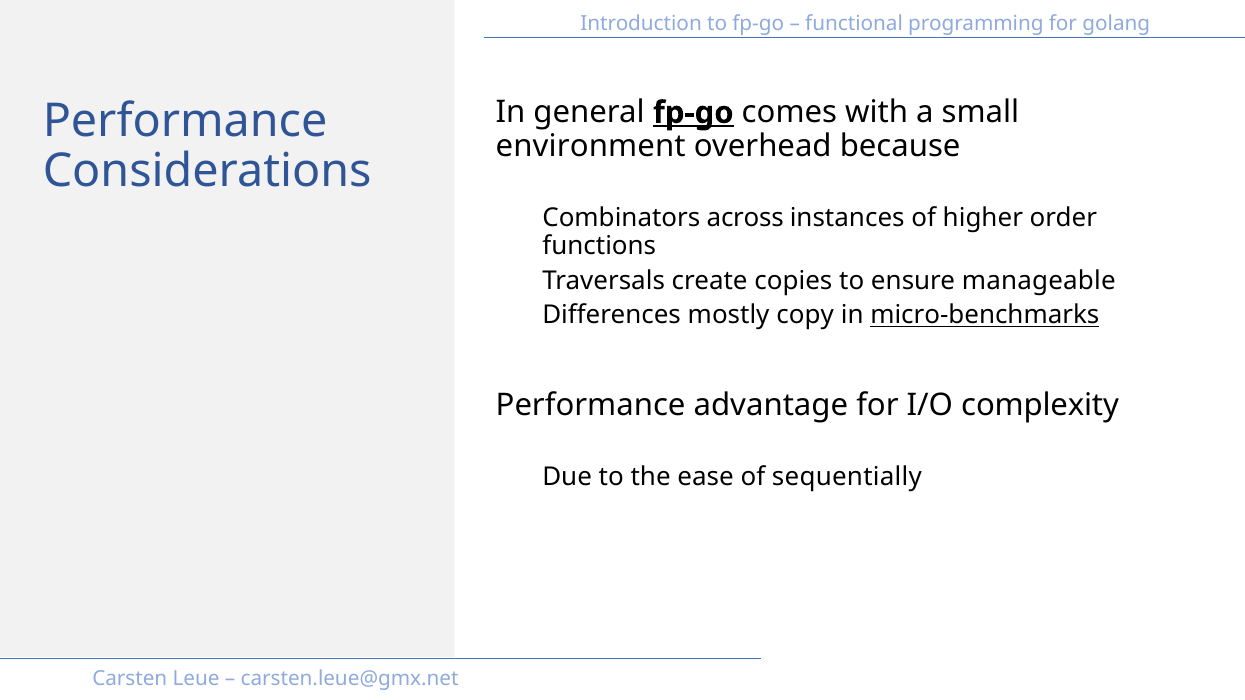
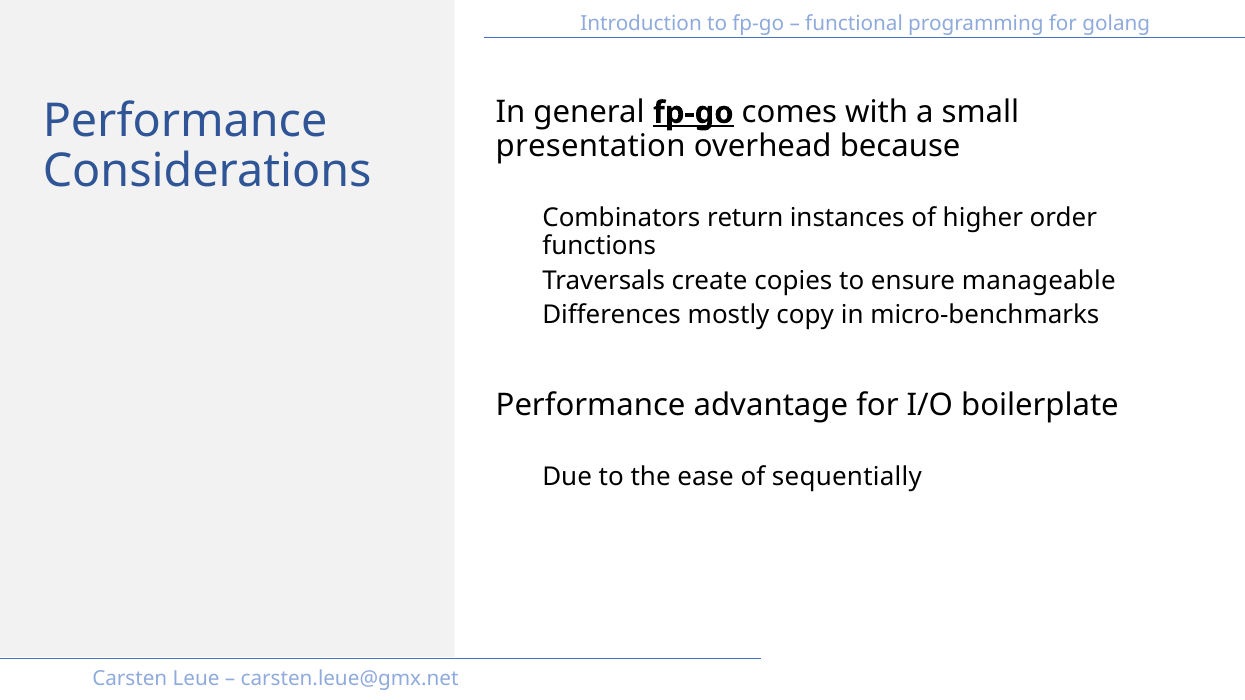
environment: environment -> presentation
across: across -> return
micro-benchmarks underline: present -> none
complexity: complexity -> boilerplate
